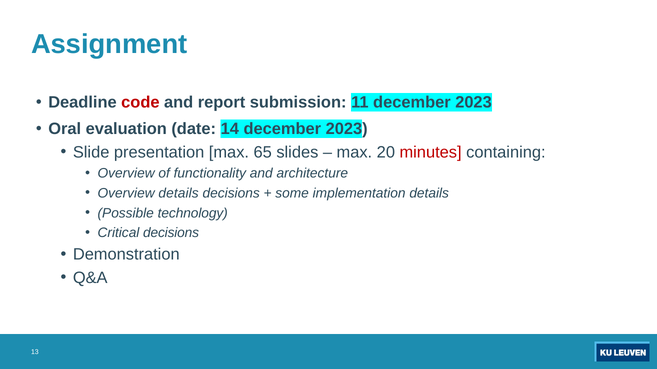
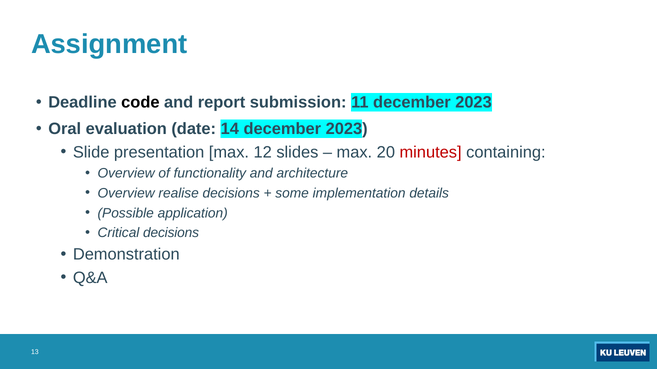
code colour: red -> black
65: 65 -> 12
Overview details: details -> realise
technology: technology -> application
